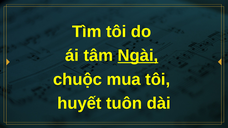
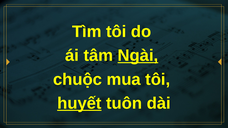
huyết underline: none -> present
